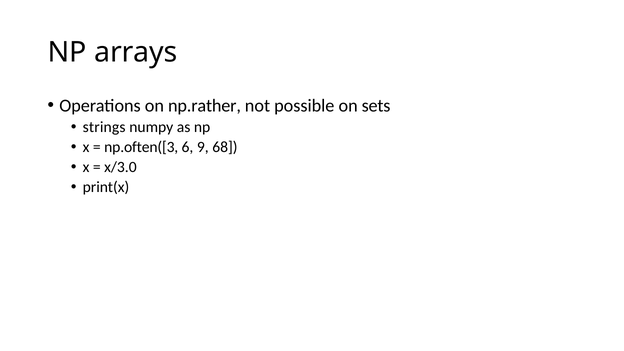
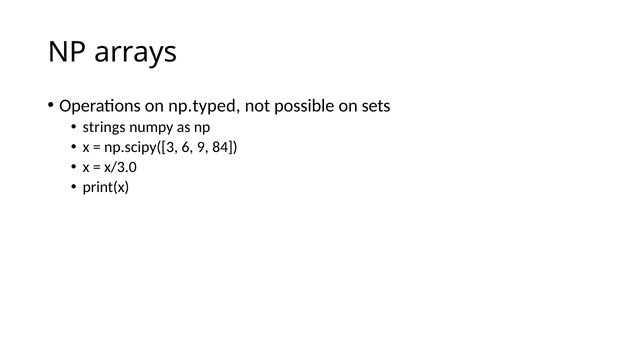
np.rather: np.rather -> np.typed
np.often([3: np.often([3 -> np.scipy([3
68: 68 -> 84
